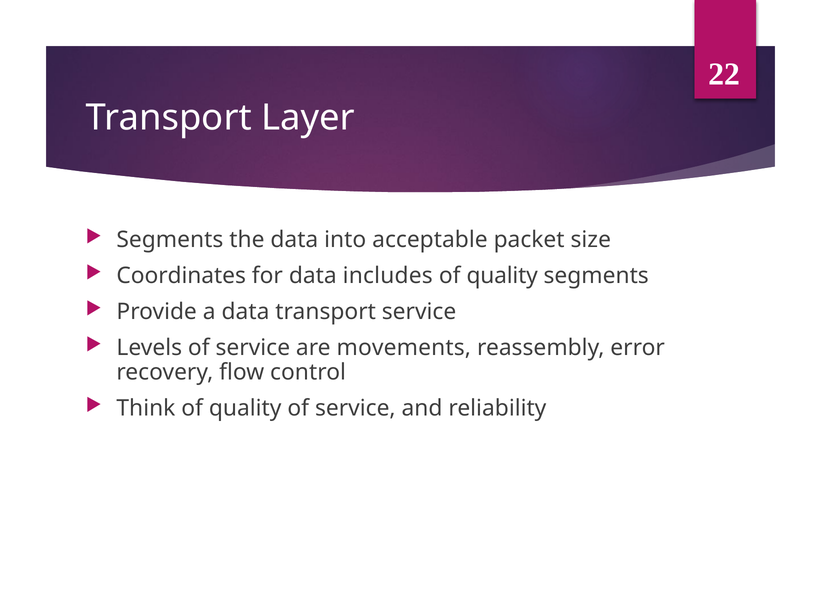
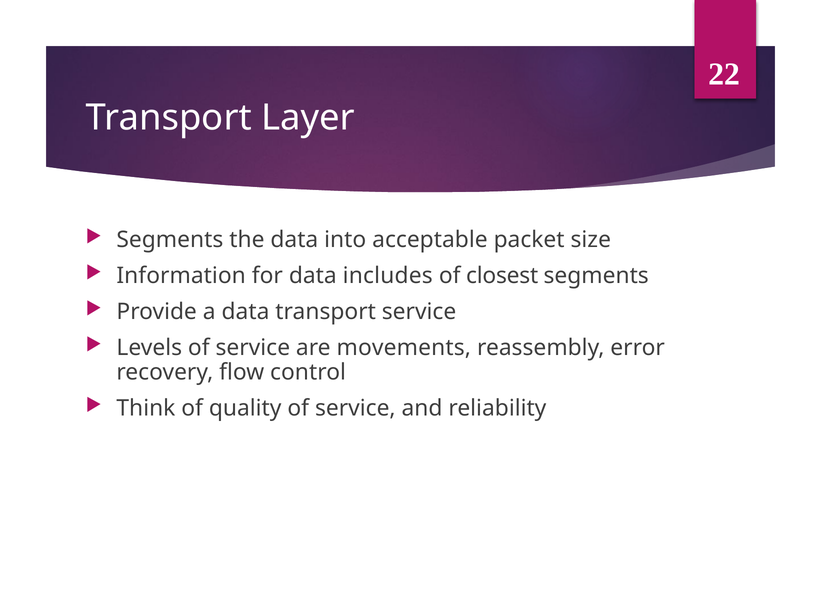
Coordinates: Coordinates -> Information
quality at (502, 276): quality -> closest
